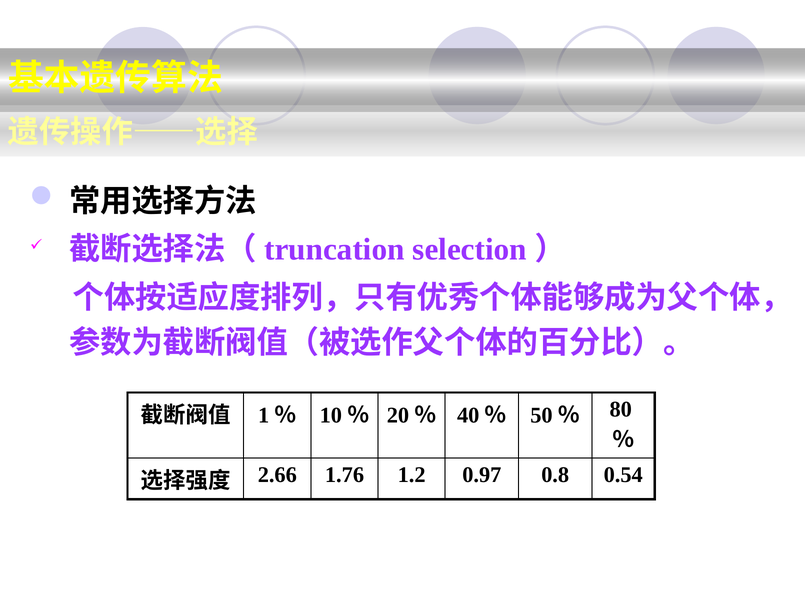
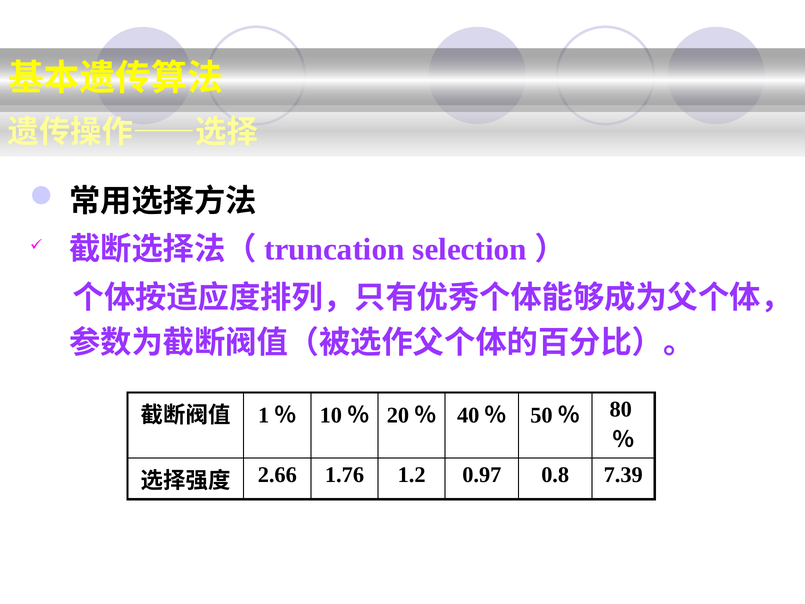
0.54: 0.54 -> 7.39
